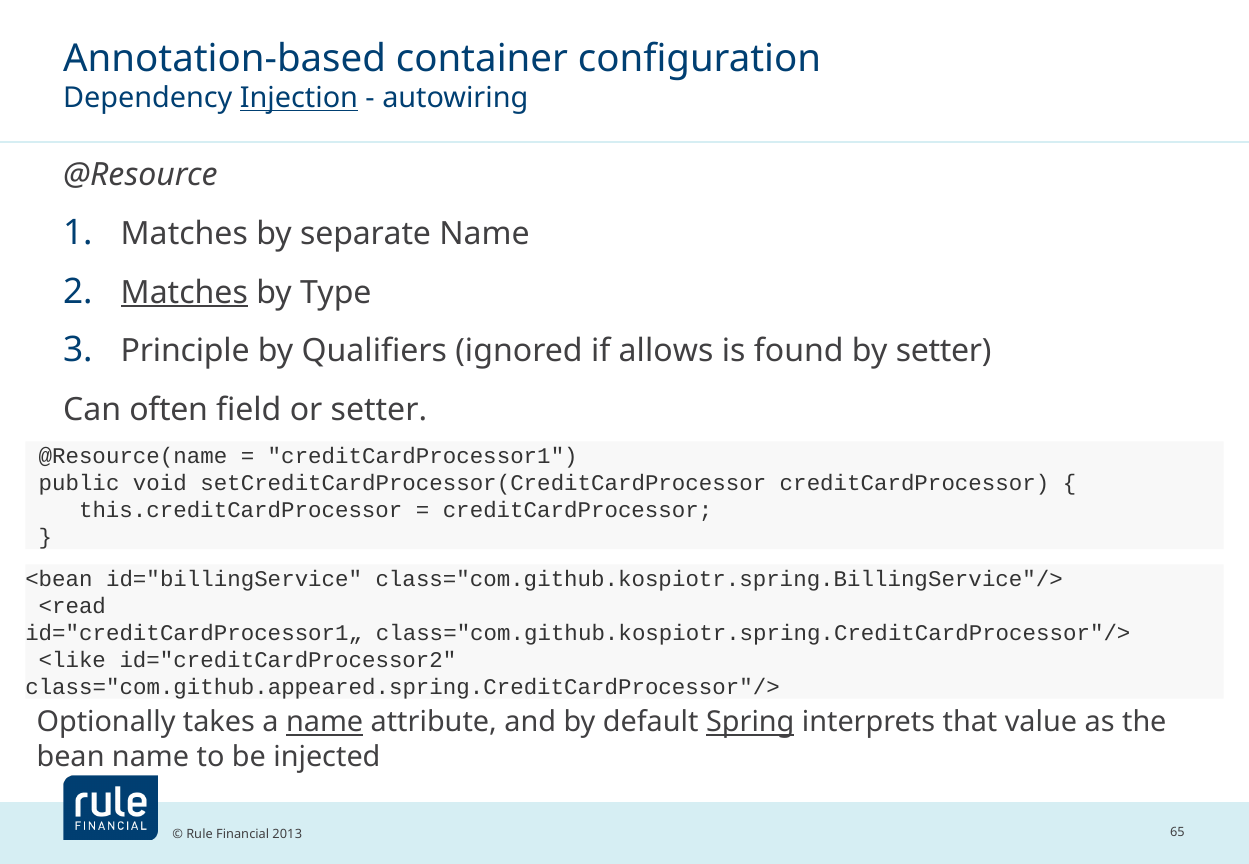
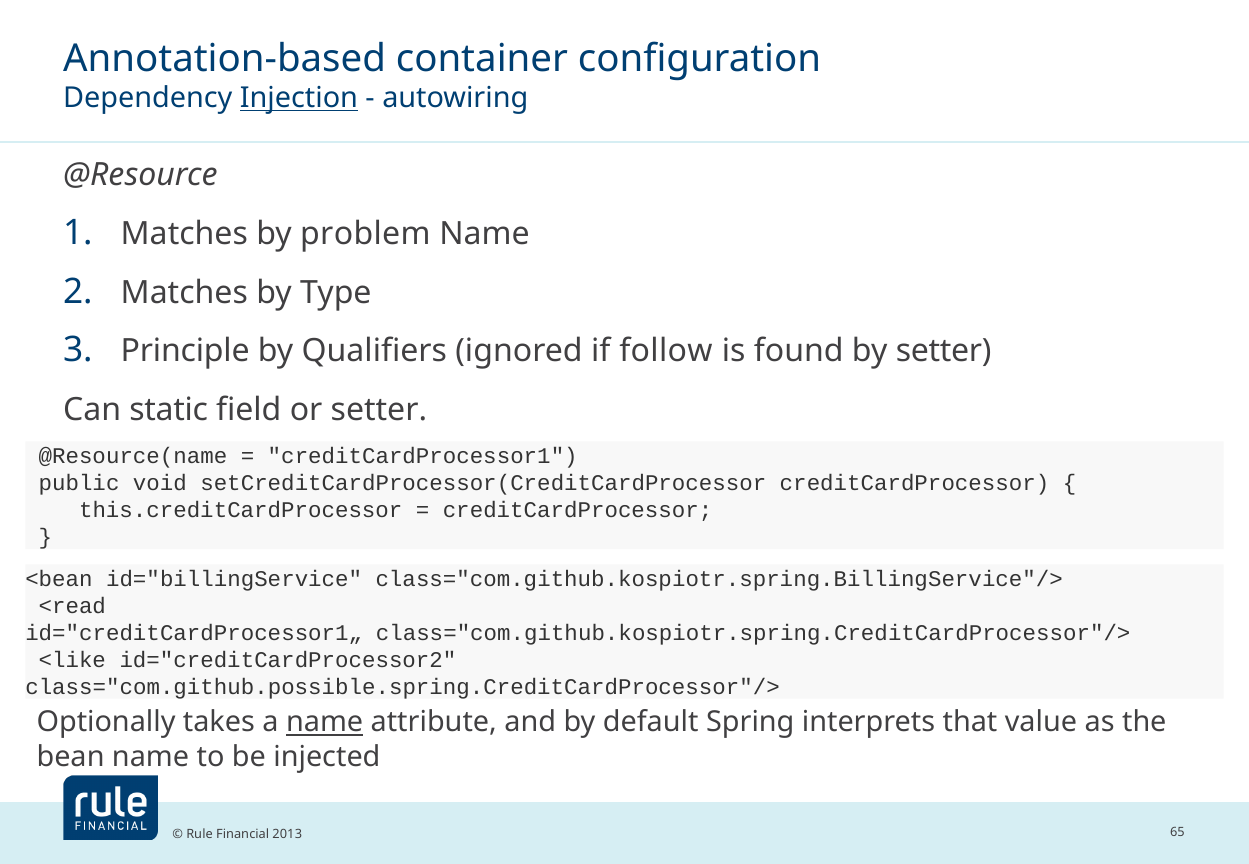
separate: separate -> problem
Matches at (184, 293) underline: present -> none
allows: allows -> follow
often: often -> static
class="com.github.appeared.spring.CreditCardProcessor"/>: class="com.github.appeared.spring.CreditCardProcessor"/> -> class="com.github.possible.spring.CreditCardProcessor"/>
Spring underline: present -> none
